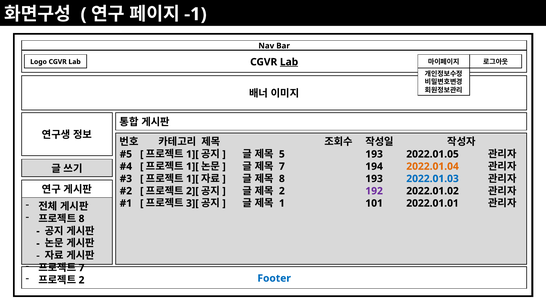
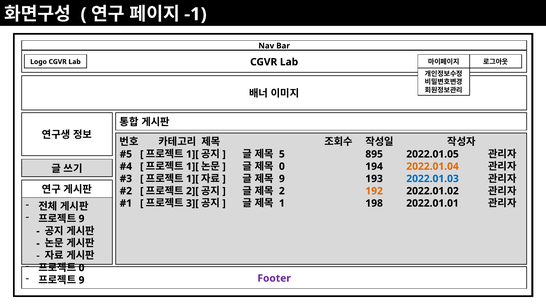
Lab at (289, 62) underline: present -> none
5 193: 193 -> 895
7 at (282, 166): 7 -> 0
8 at (282, 179): 8 -> 9
192 colour: purple -> orange
101: 101 -> 198
8 at (82, 219): 8 -> 9
7 at (82, 268): 7 -> 0
2 at (82, 280): 2 -> 9
Footer colour: blue -> purple
